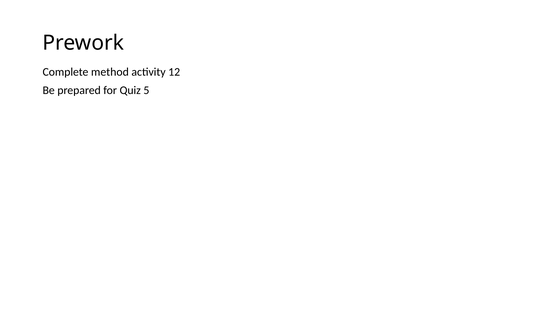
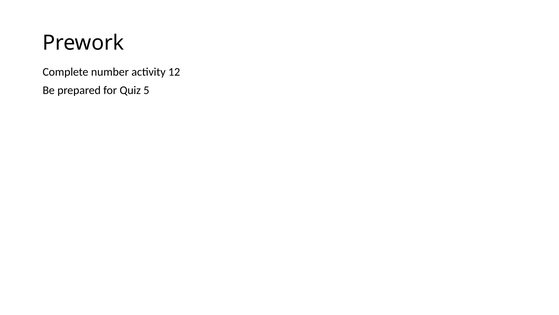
method: method -> number
